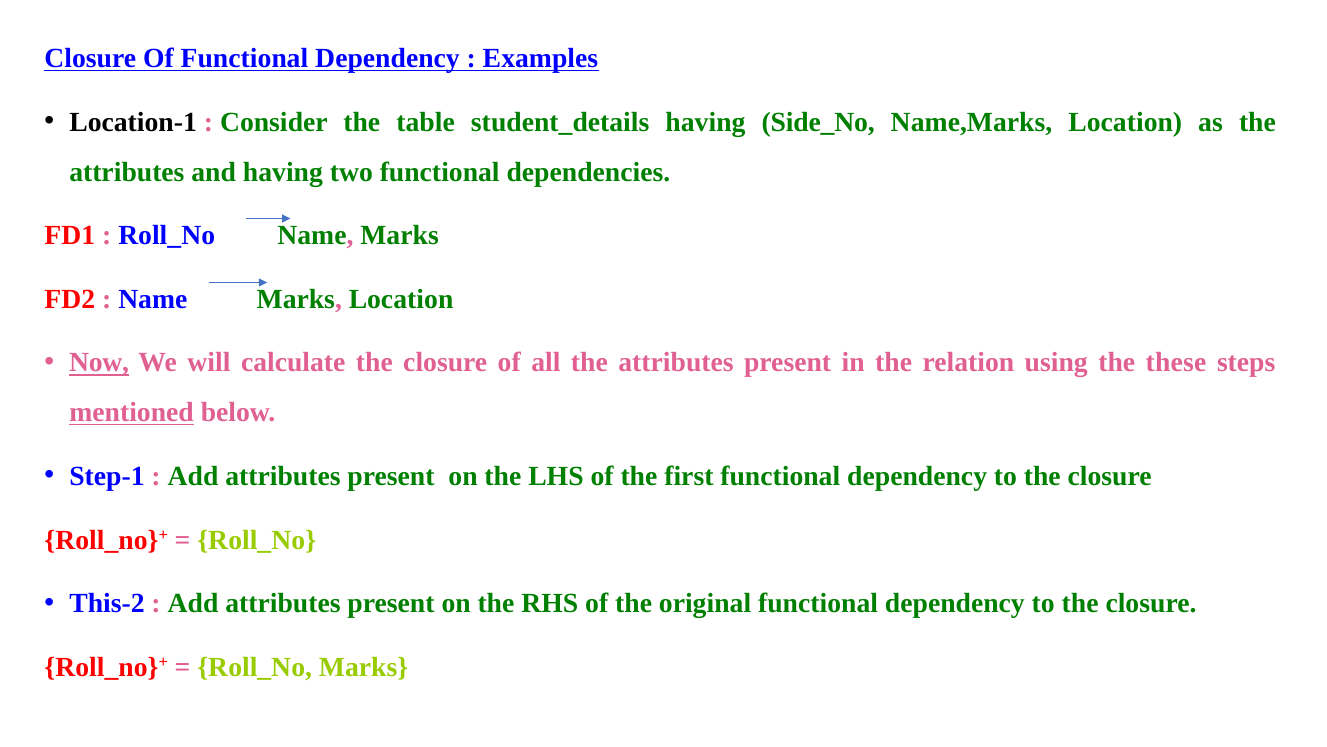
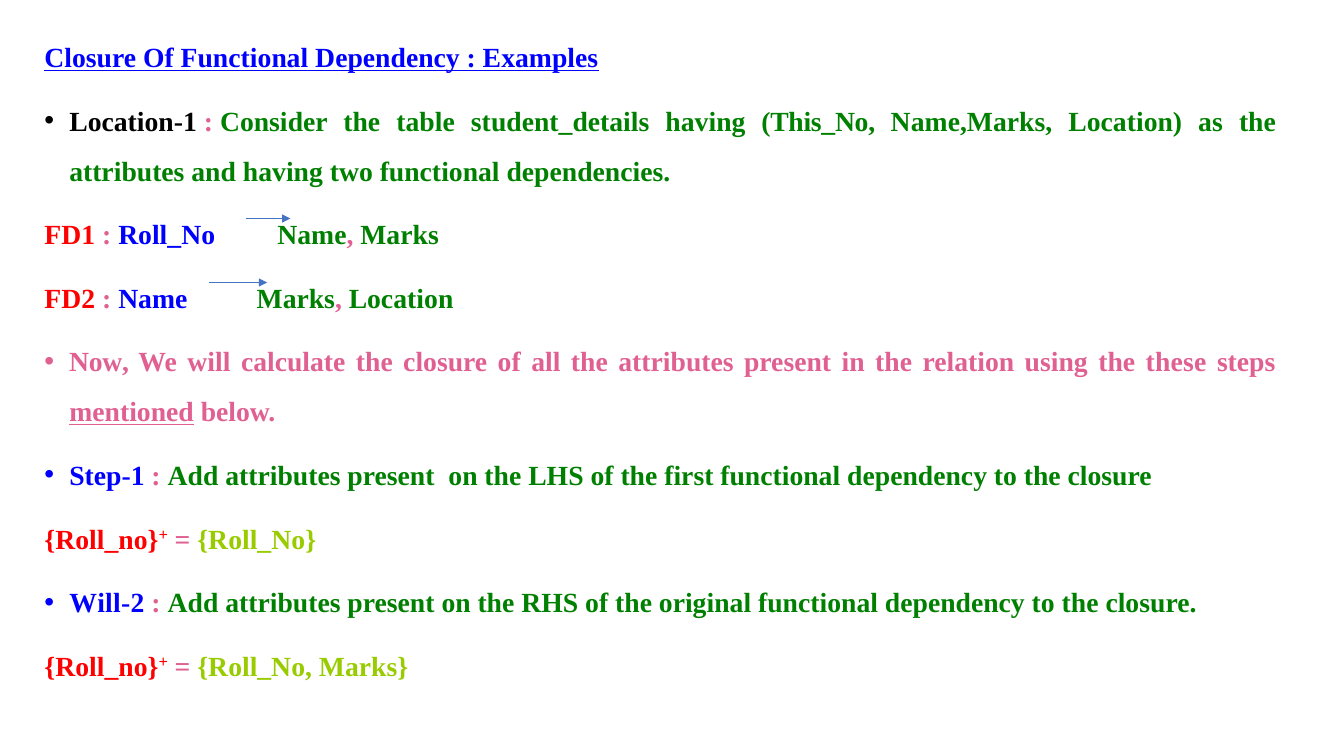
Side_No: Side_No -> This_No
Now underline: present -> none
This-2: This-2 -> Will-2
